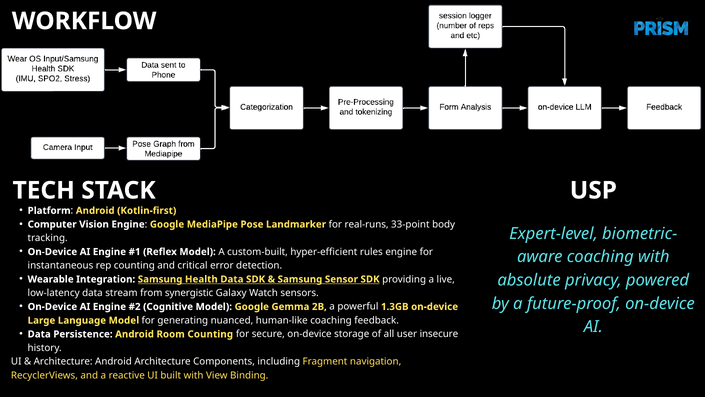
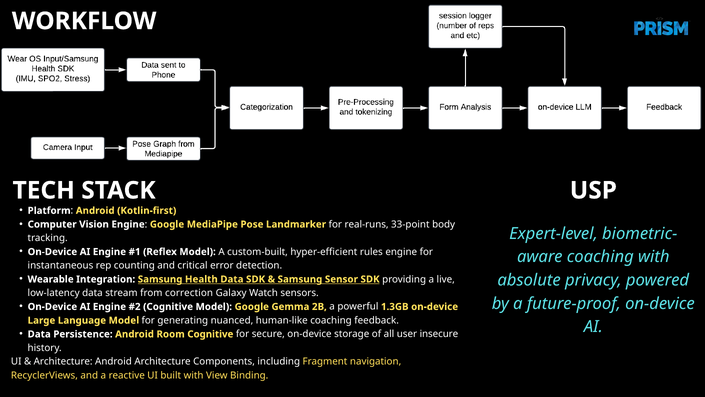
synergistic: synergistic -> correction
Room Counting: Counting -> Cognitive
